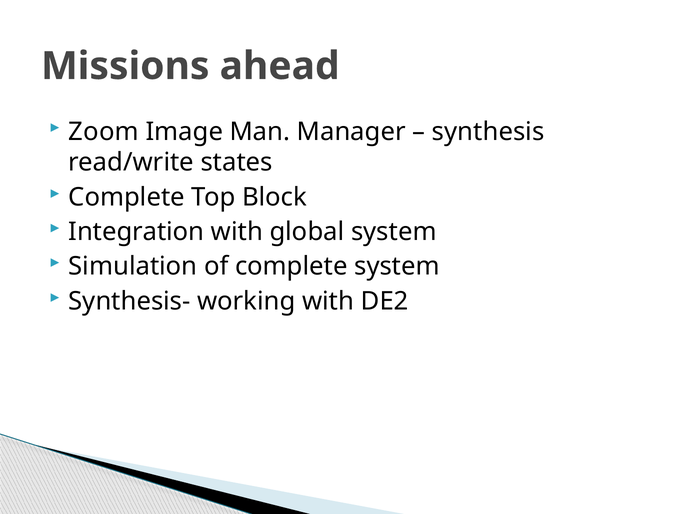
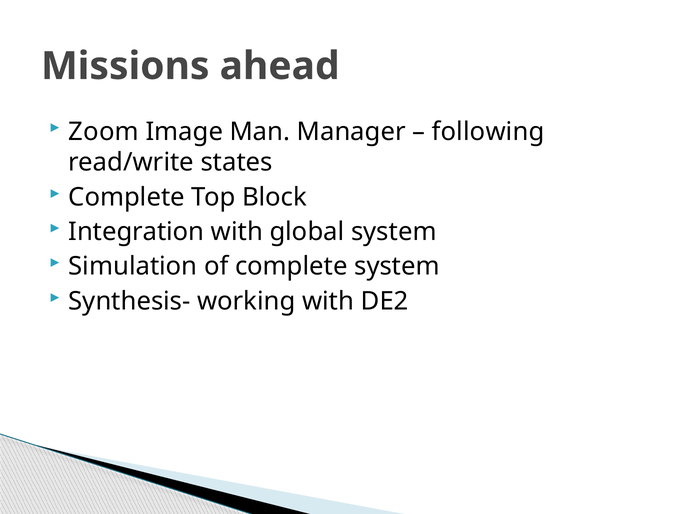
synthesis: synthesis -> following
